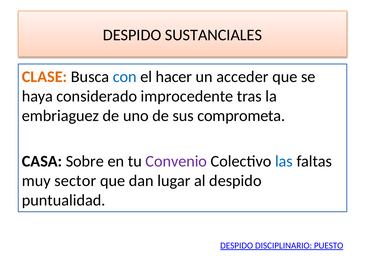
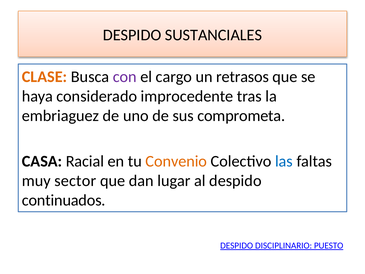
con colour: blue -> purple
hacer: hacer -> cargo
acceder: acceder -> retrasos
Sobre: Sobre -> Racial
Convenio colour: purple -> orange
puntualidad: puntualidad -> continuados
